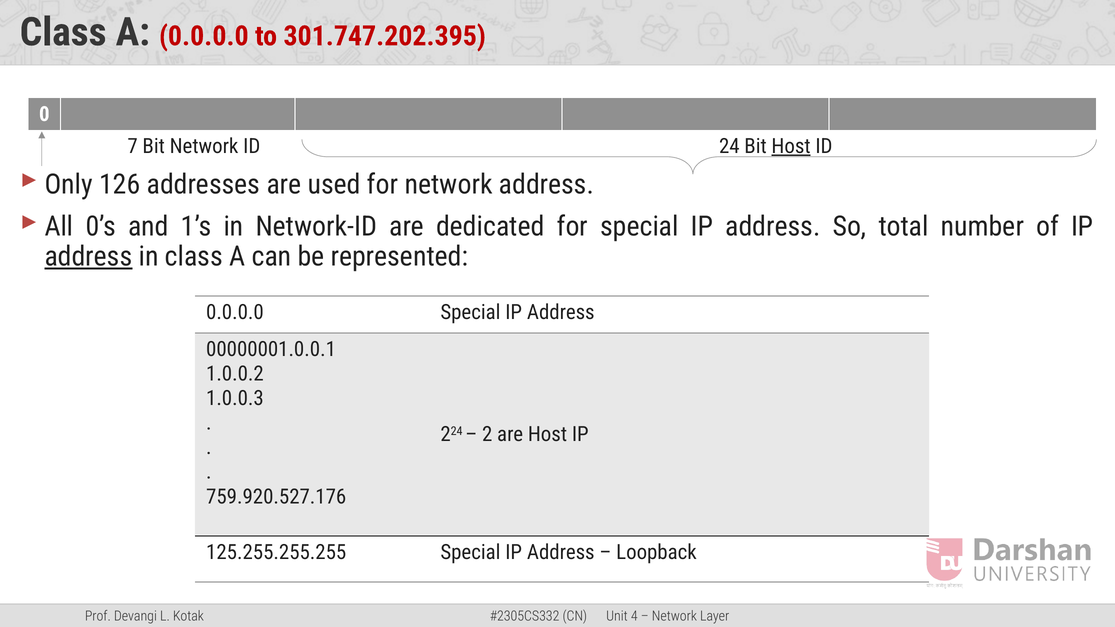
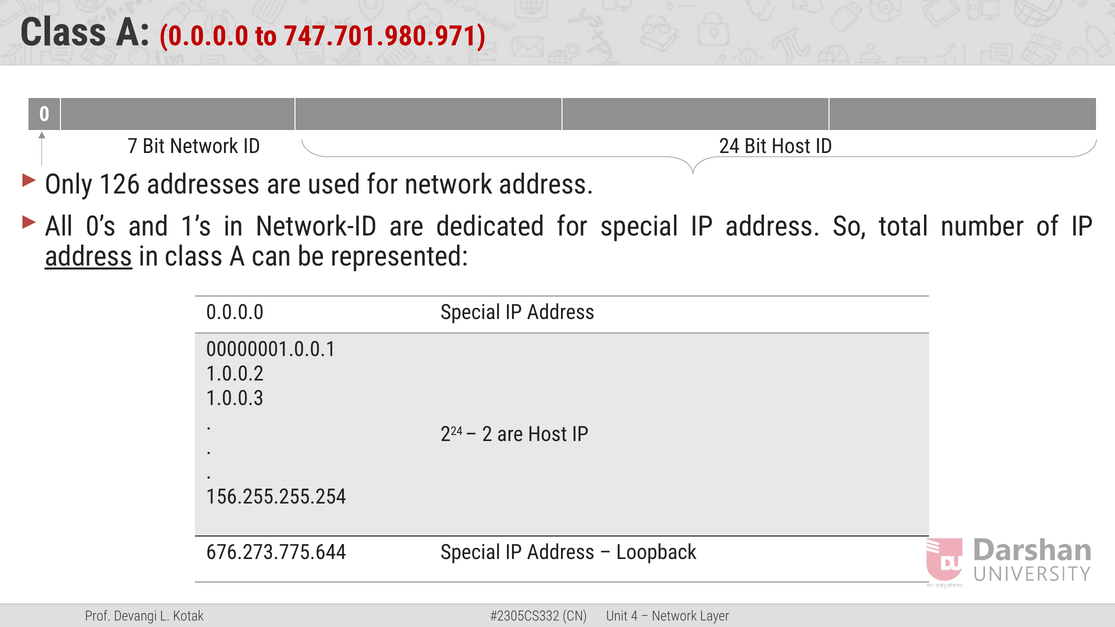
301.747.202.395: 301.747.202.395 -> 747.701.980.971
Host at (791, 146) underline: present -> none
759.920.527.176: 759.920.527.176 -> 156.255.255.254
125.255.255.255: 125.255.255.255 -> 676.273.775.644
